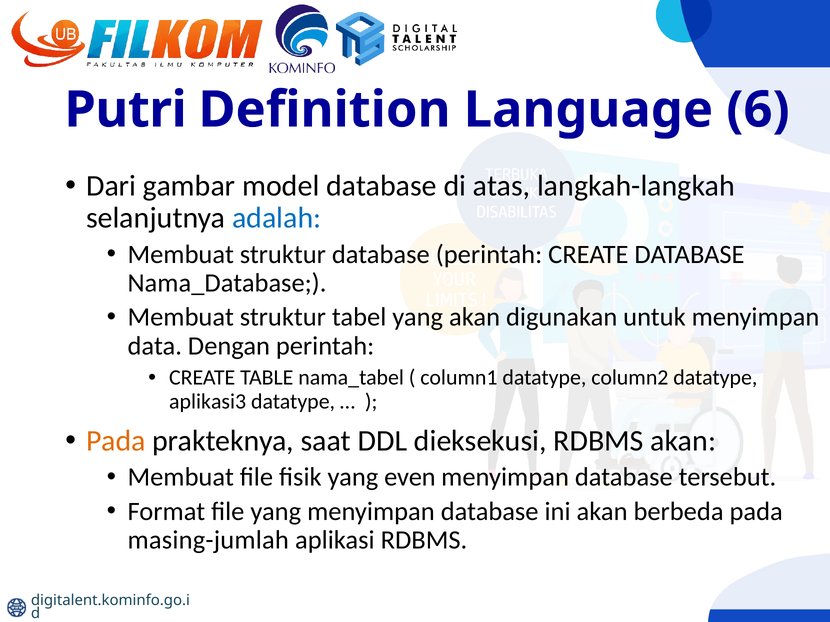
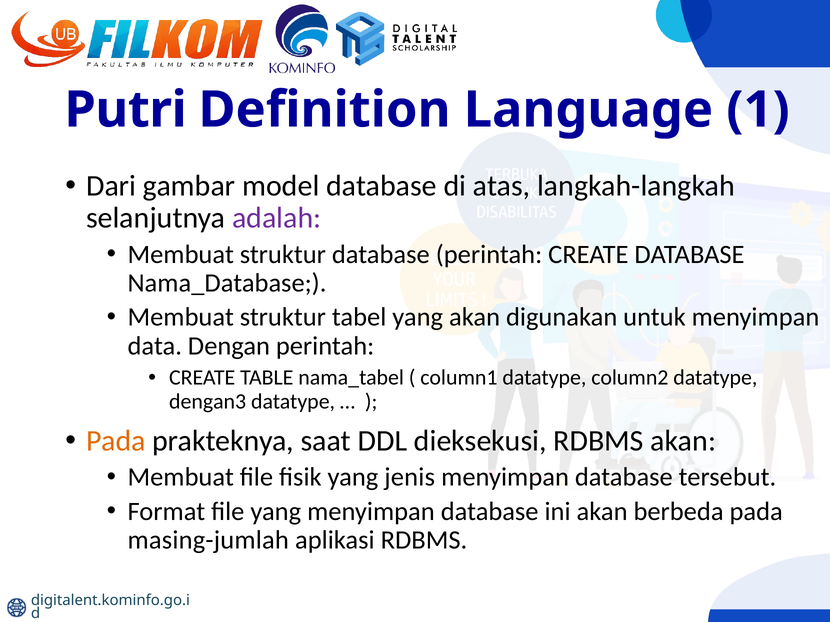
6: 6 -> 1
adalah colour: blue -> purple
aplikasi3: aplikasi3 -> dengan3
even: even -> jenis
